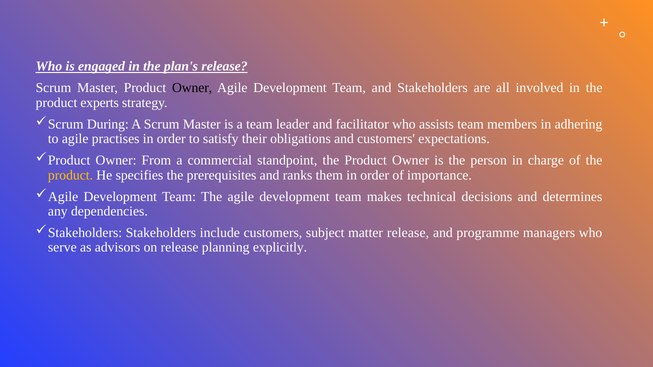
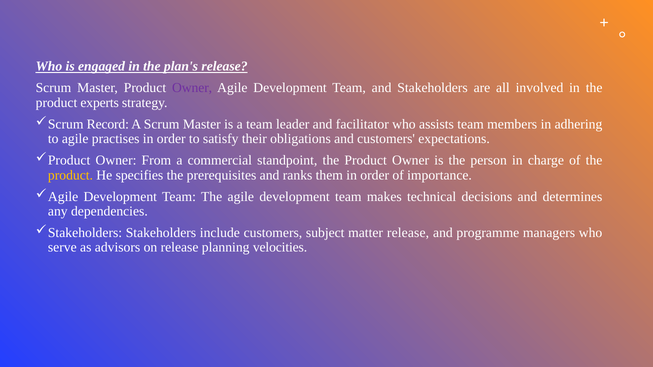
Owner at (192, 88) colour: black -> purple
During: During -> Record
explicitly: explicitly -> velocities
